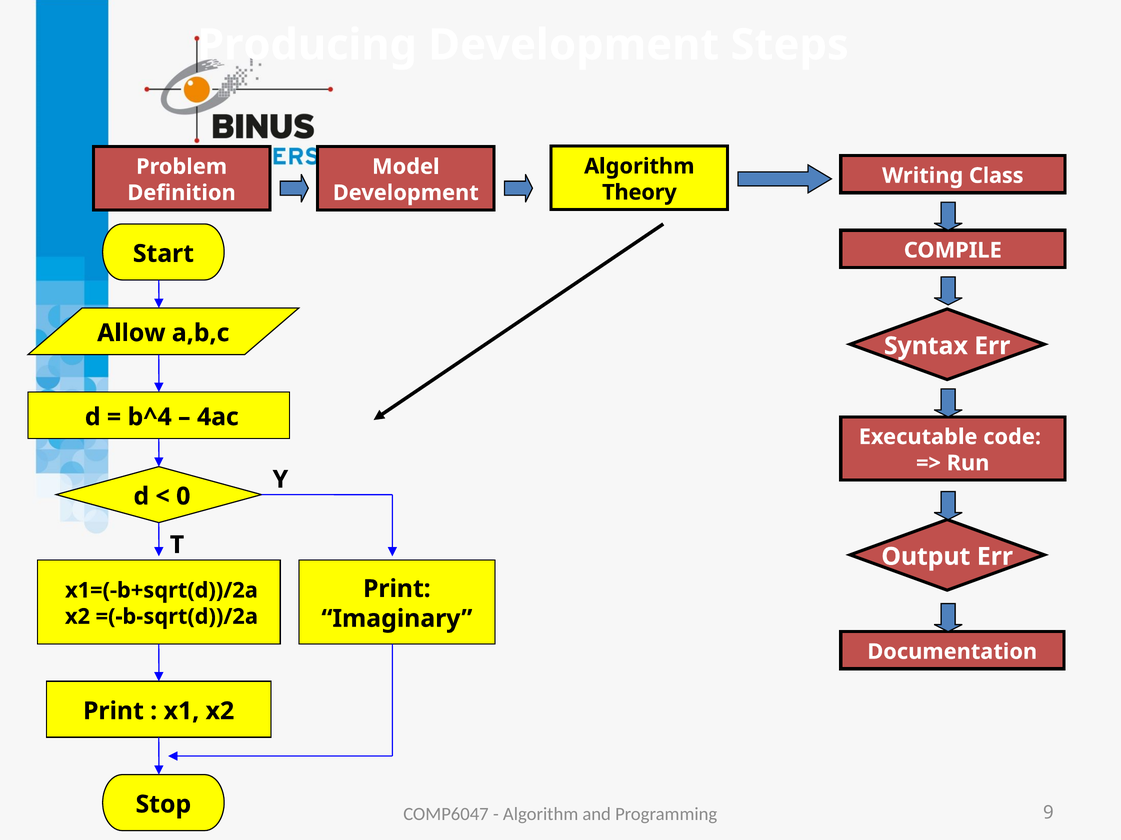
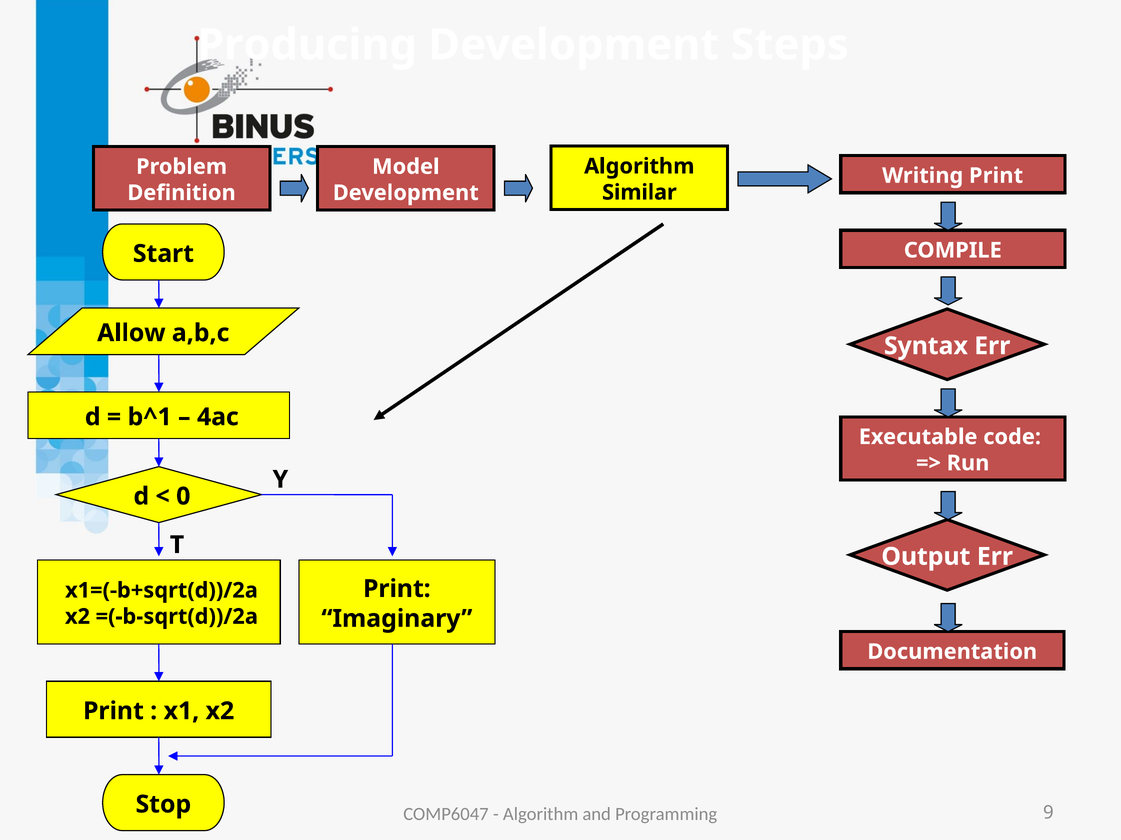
Writing Class: Class -> Print
Theory: Theory -> Similar
b^4: b^4 -> b^1
